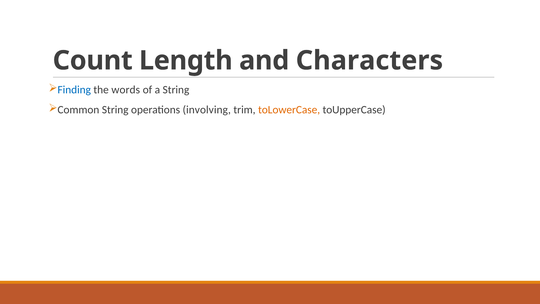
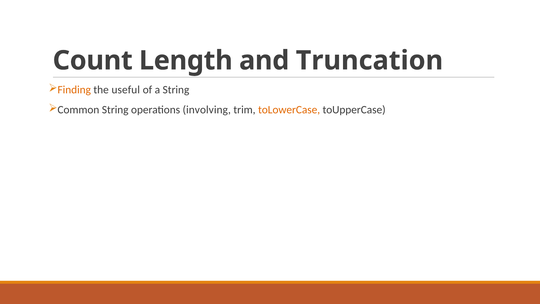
Characters: Characters -> Truncation
Finding colour: blue -> orange
words: words -> useful
